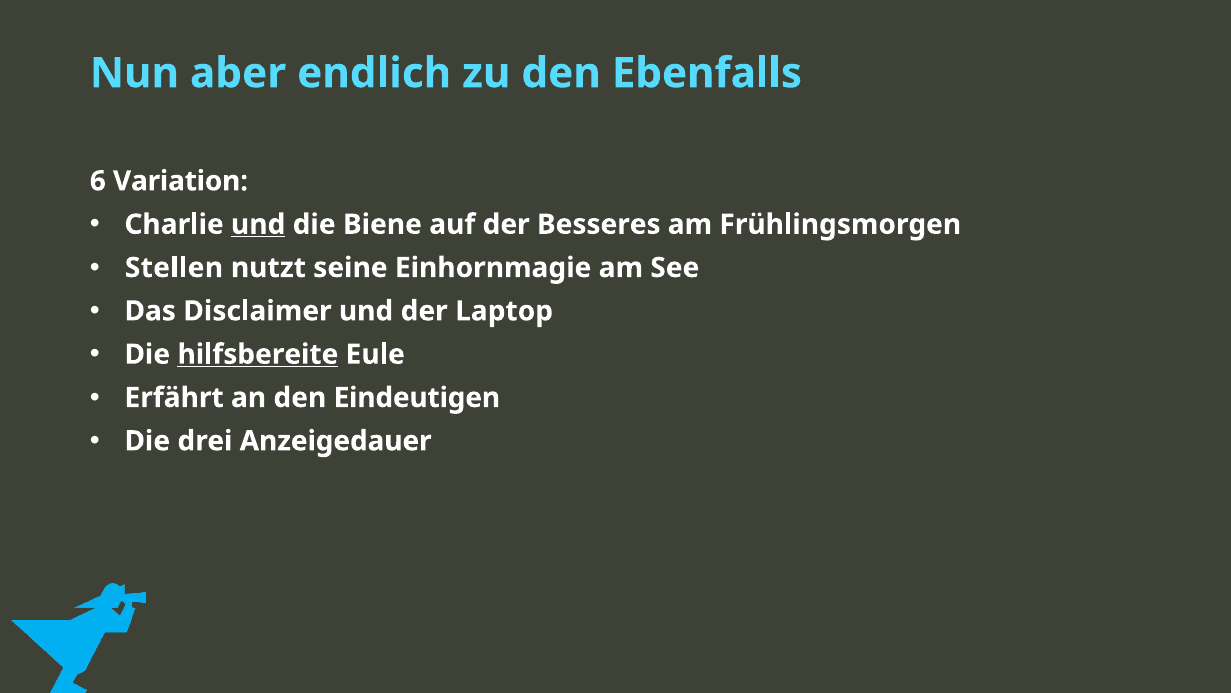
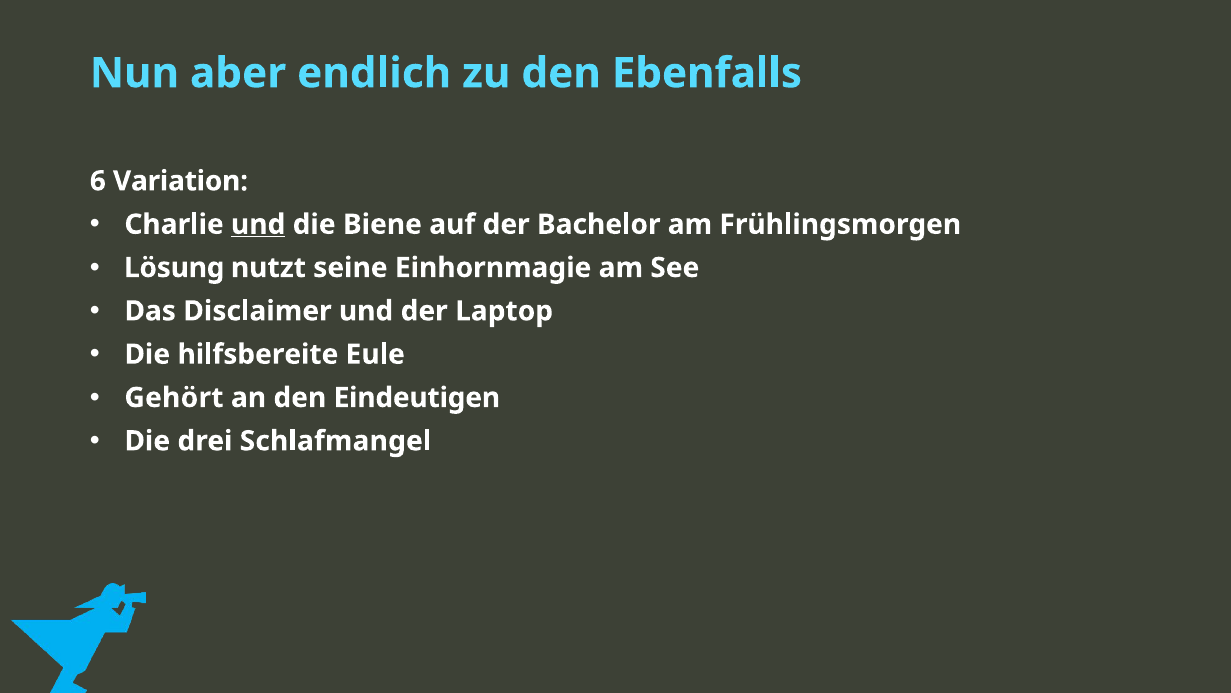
Besseres: Besseres -> Bachelor
Stellen: Stellen -> Lösung
hilfsbereite underline: present -> none
Erfährt: Erfährt -> Gehört
Anzeigedauer: Anzeigedauer -> Schlafmangel
